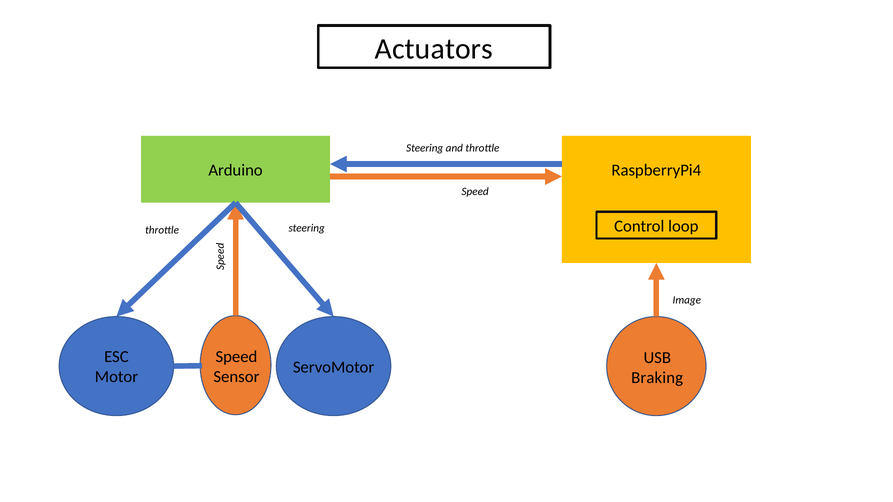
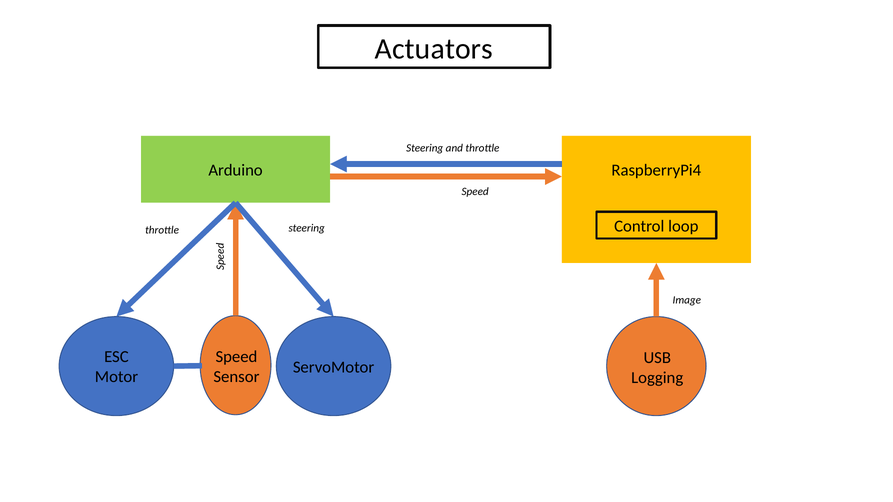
Braking: Braking -> Logging
